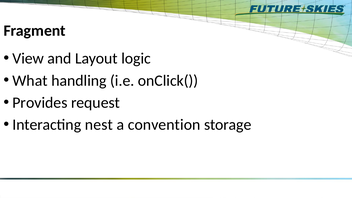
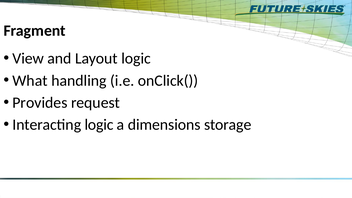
Interacting nest: nest -> logic
convention: convention -> dimensions
